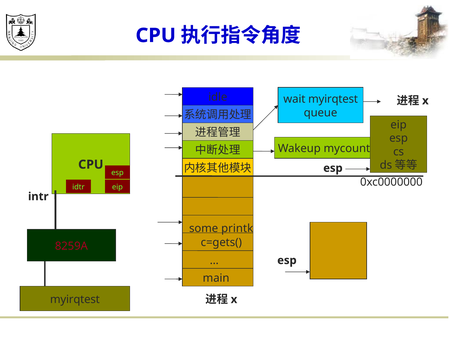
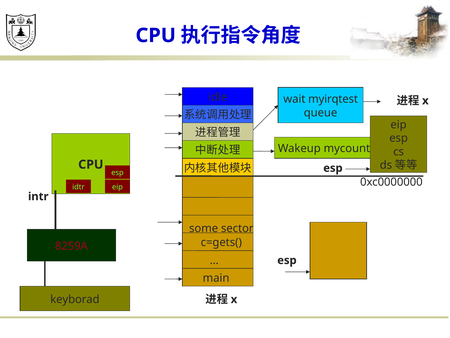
printk: printk -> sector
myirqtest at (75, 299): myirqtest -> keyborad
